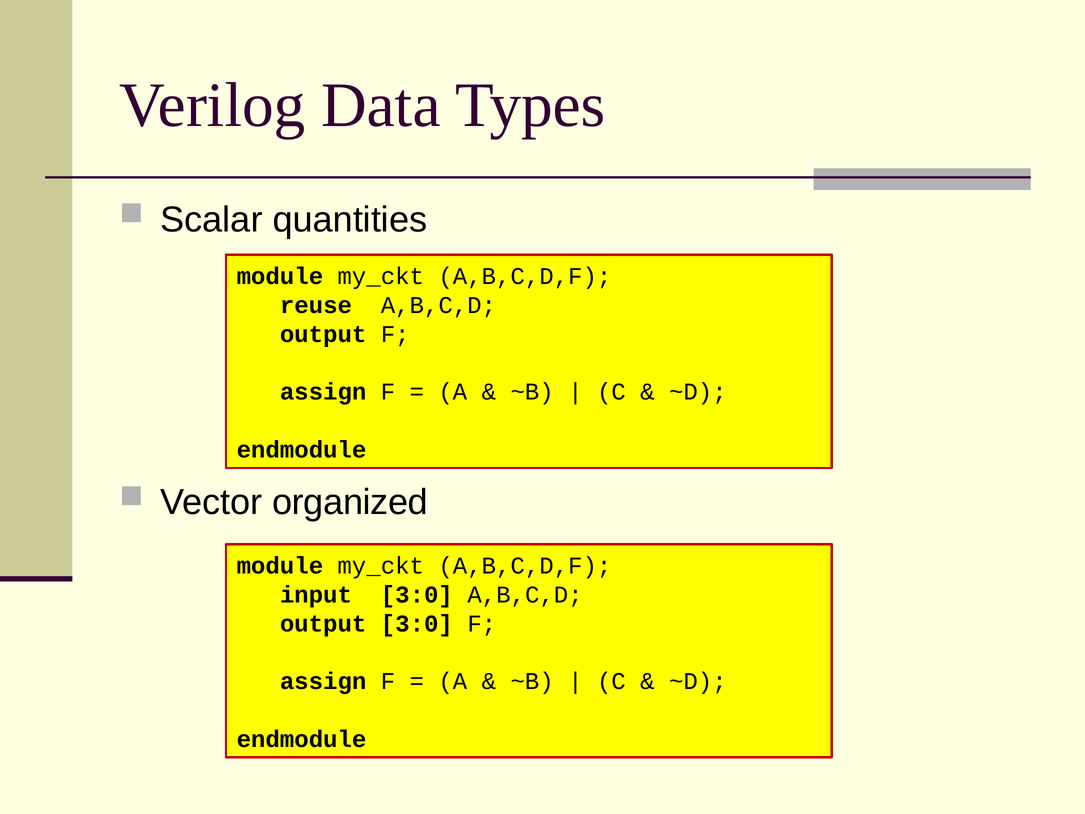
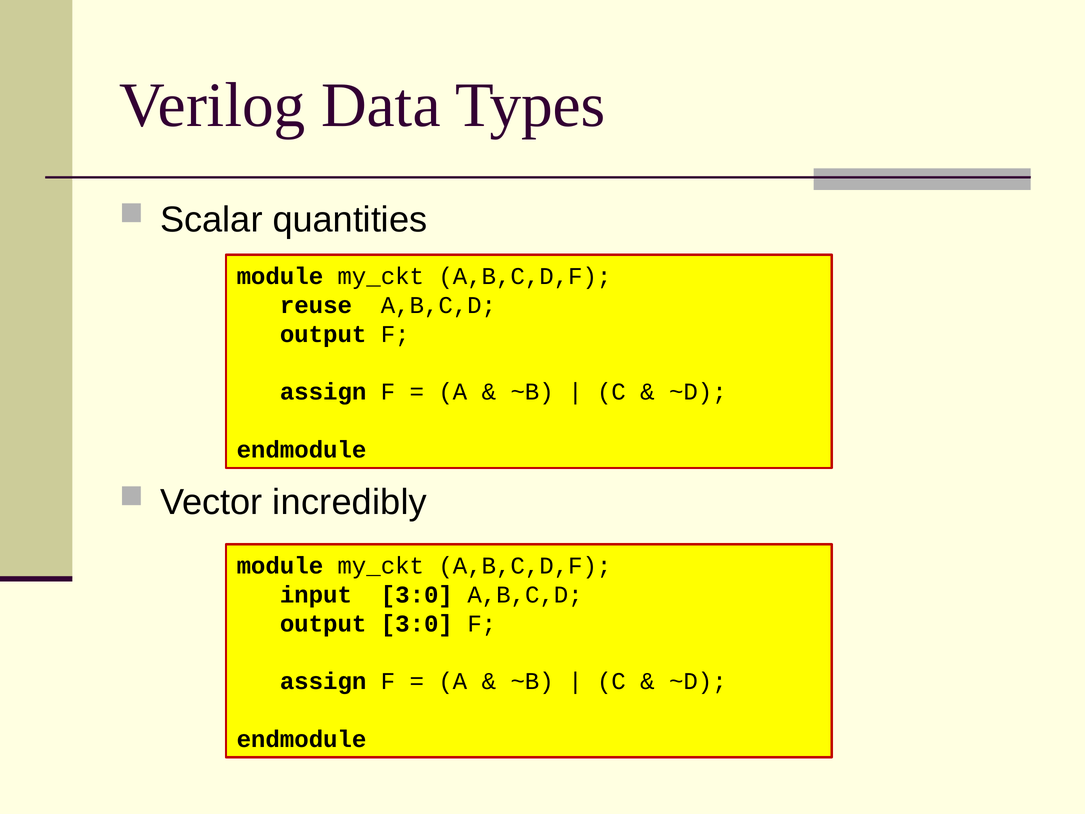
organized: organized -> incredibly
